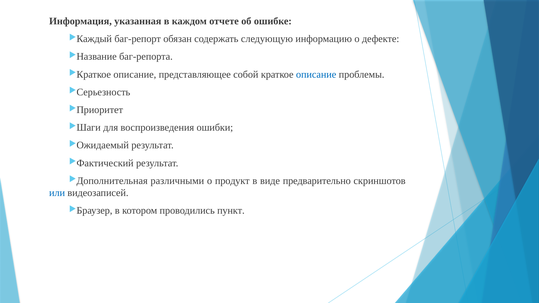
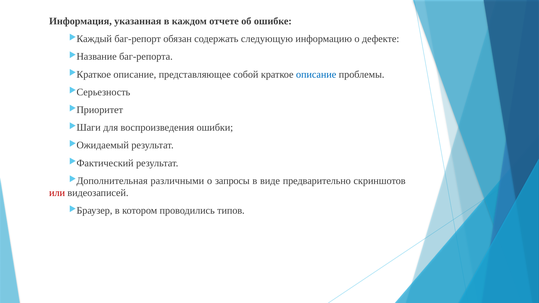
продукт: продукт -> запросы
или colour: blue -> red
пункт: пункт -> типов
